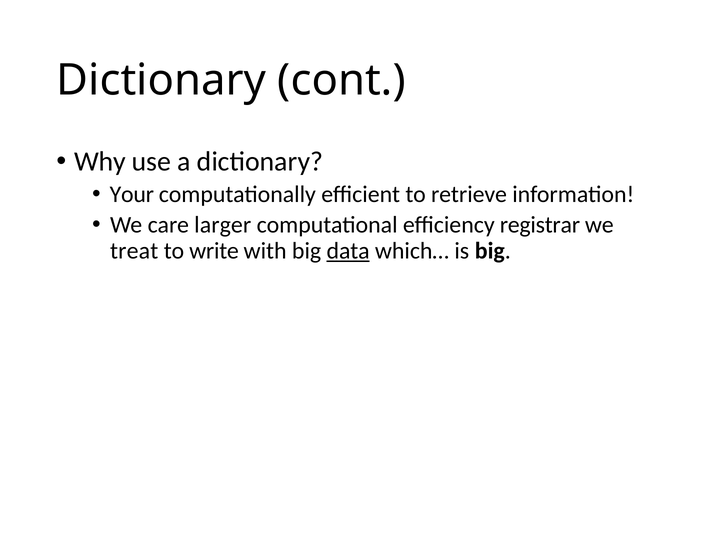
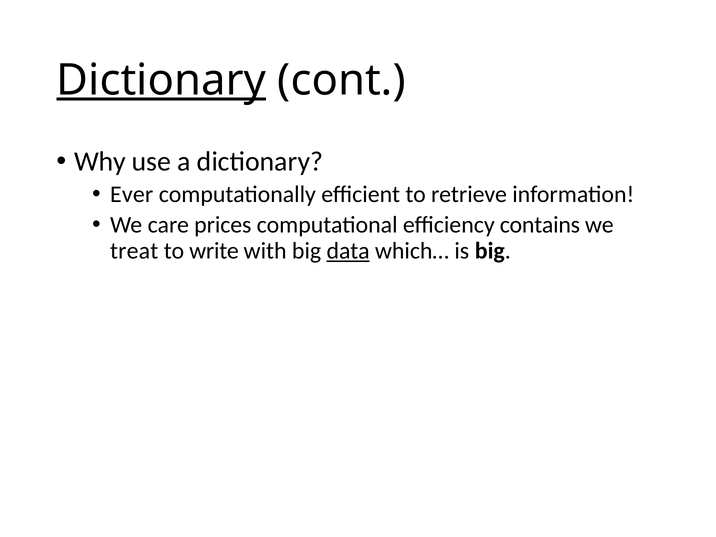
Dictionary at (161, 80) underline: none -> present
Your: Your -> Ever
larger: larger -> prices
registrar: registrar -> contains
